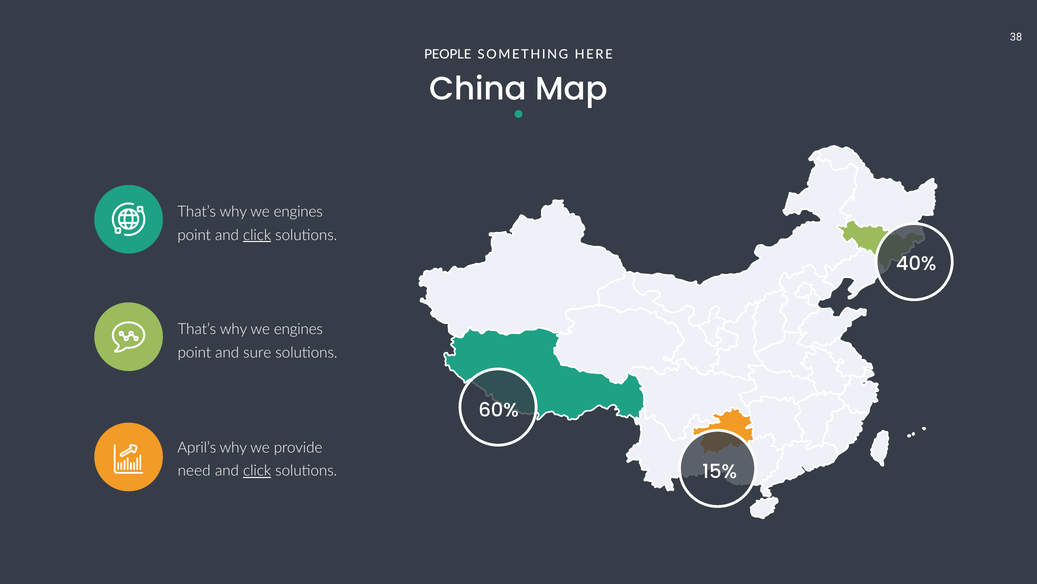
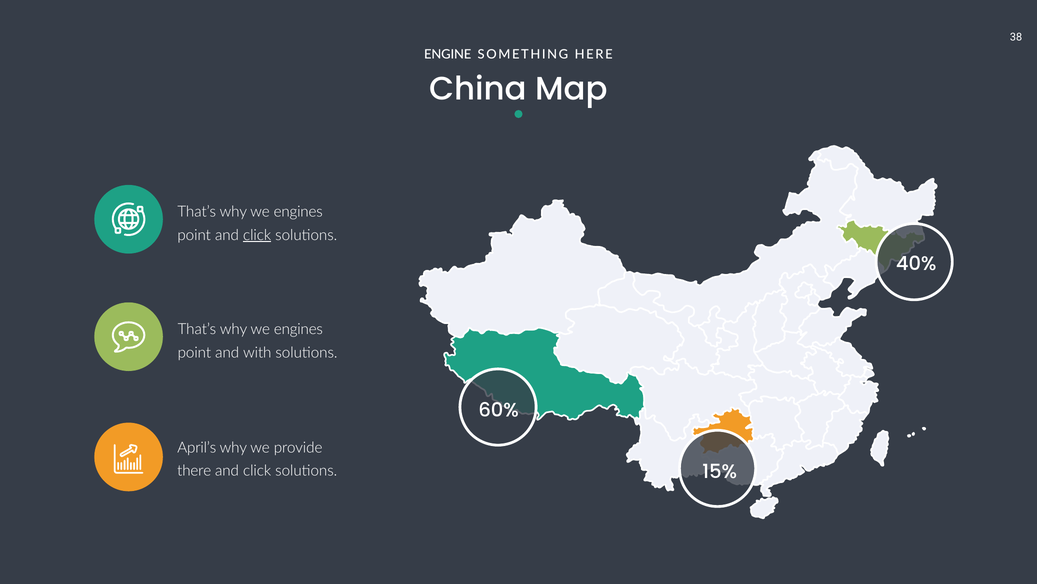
PEOPLE: PEOPLE -> ENGINE
sure: sure -> with
need: need -> there
click at (257, 470) underline: present -> none
